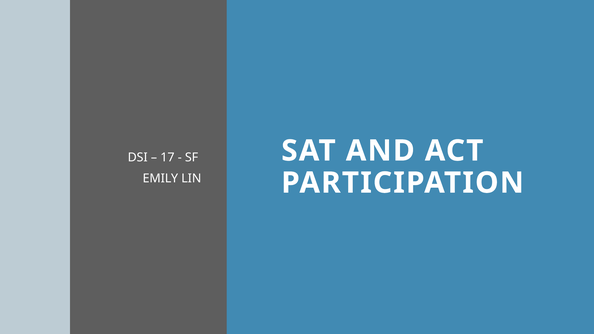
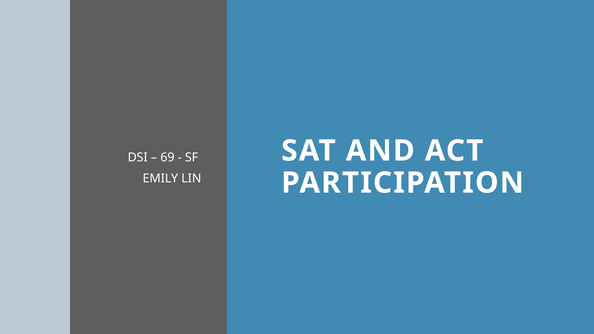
17: 17 -> 69
